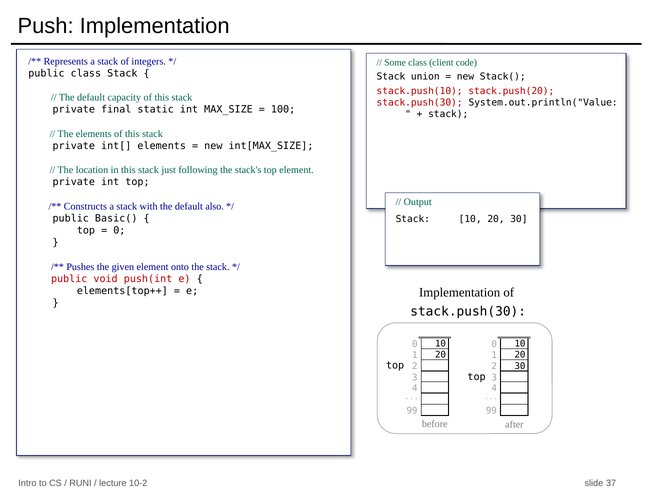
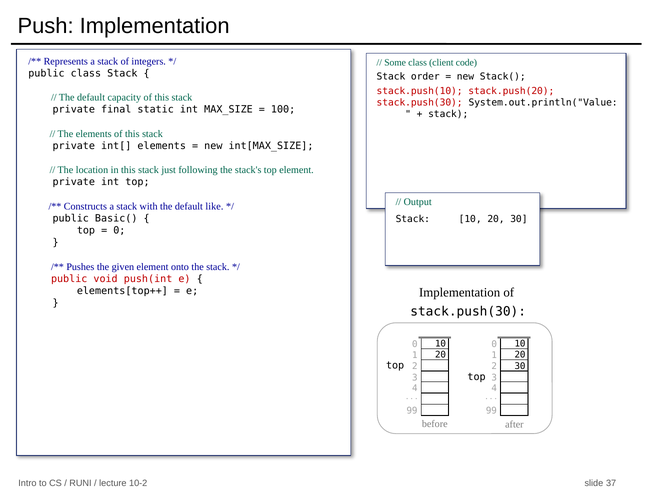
union: union -> order
also: also -> like
